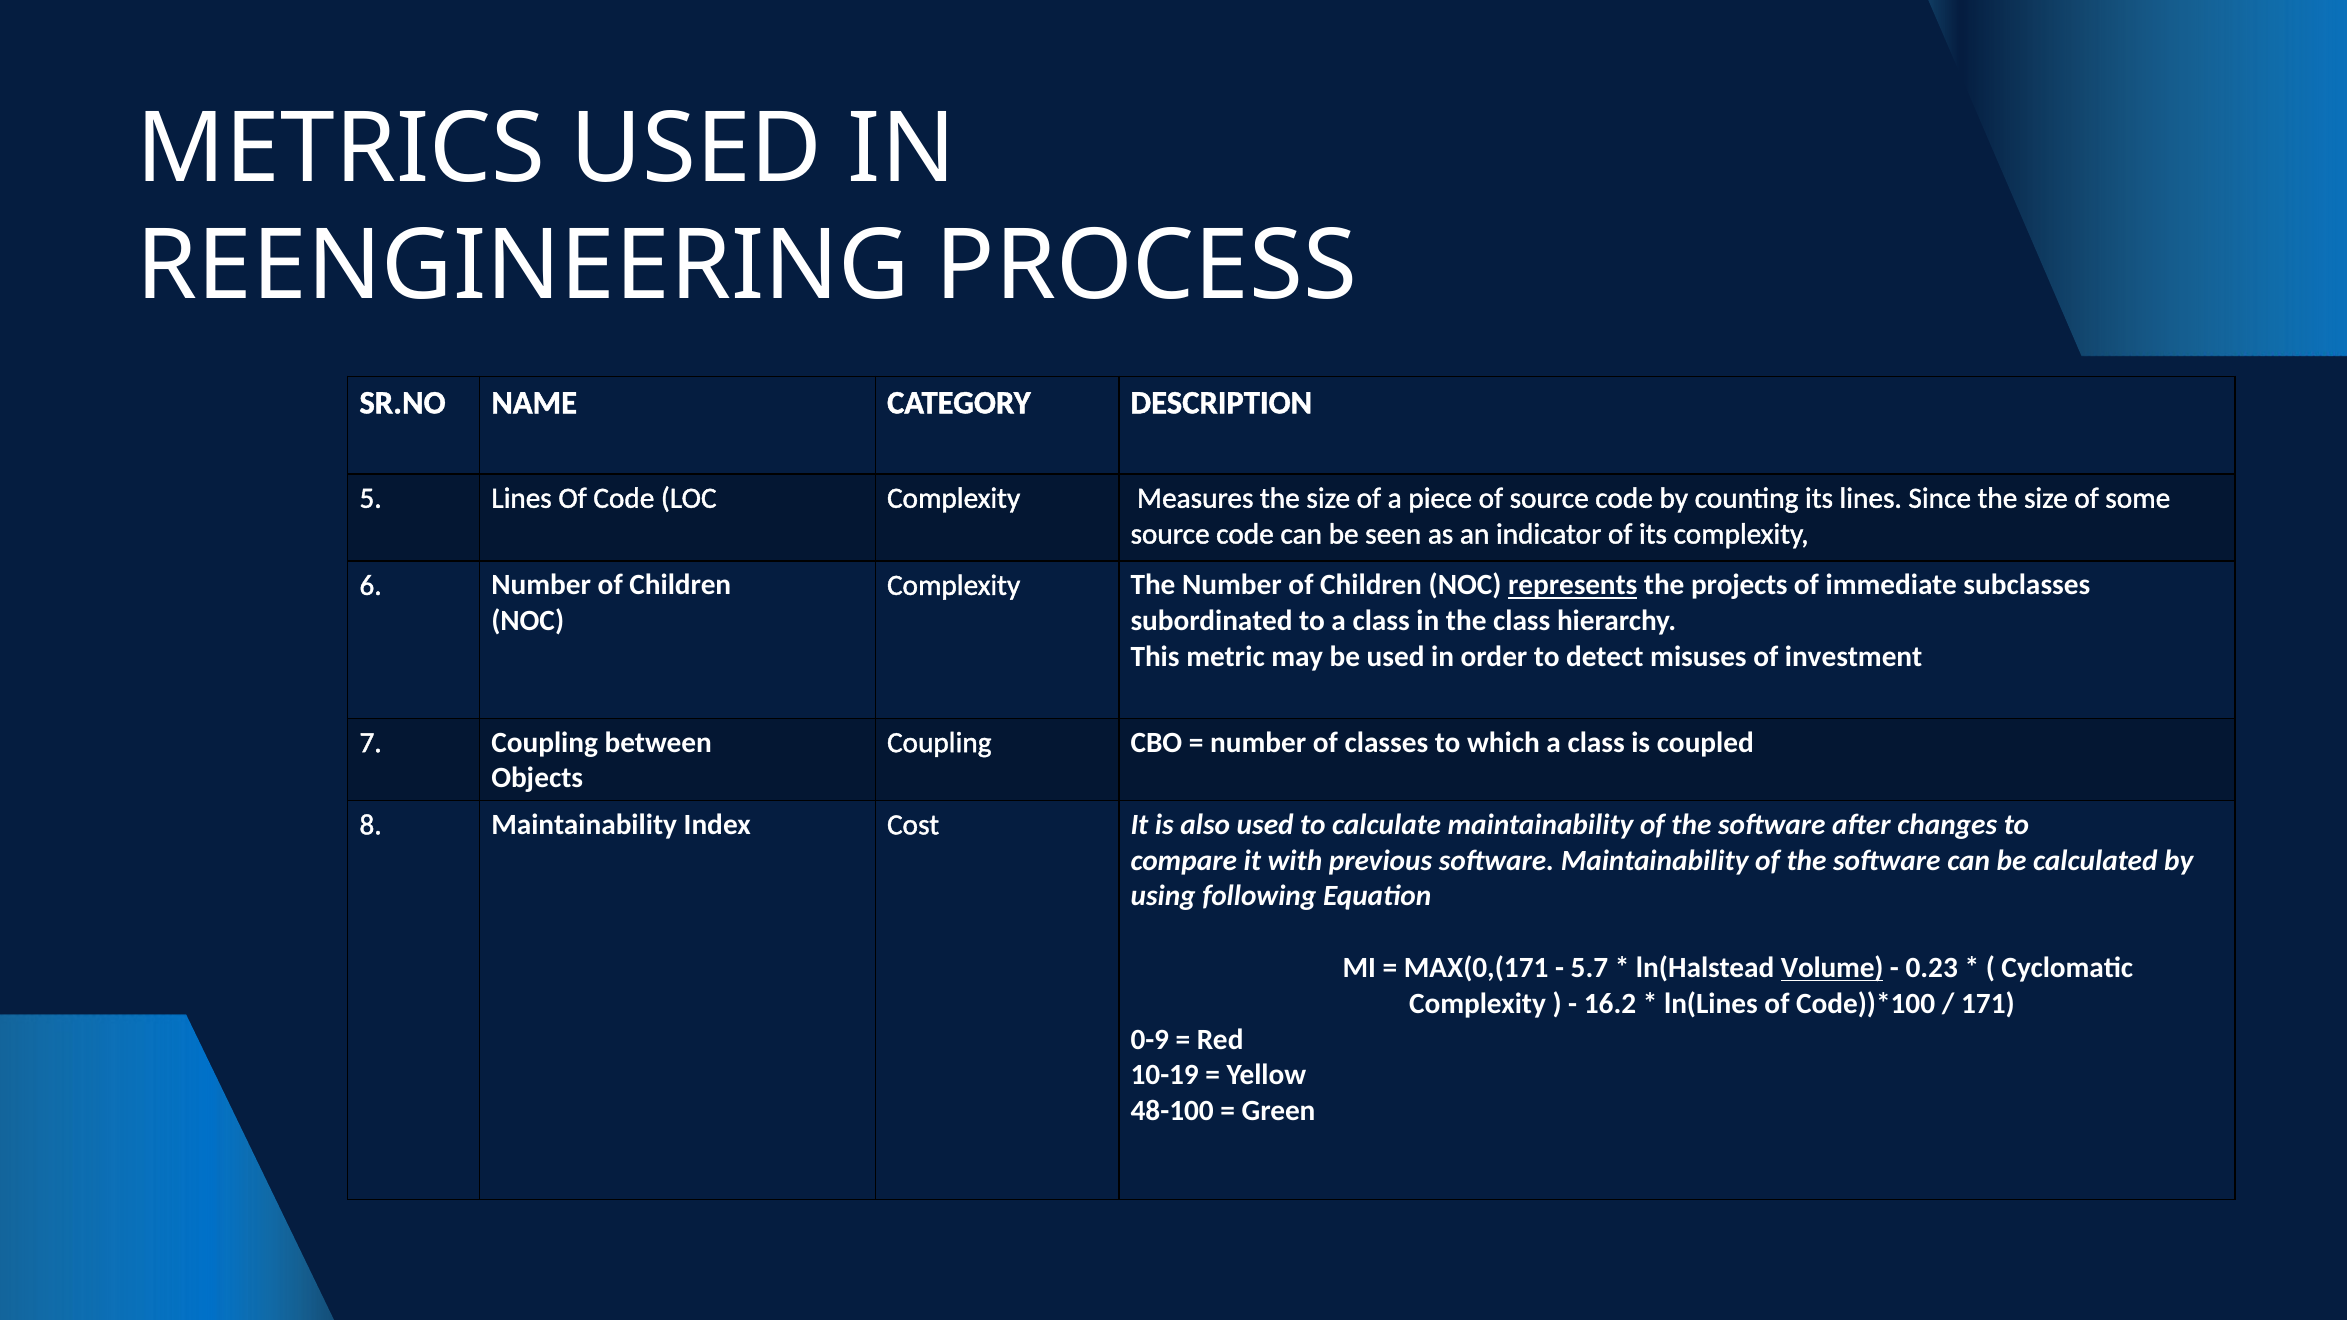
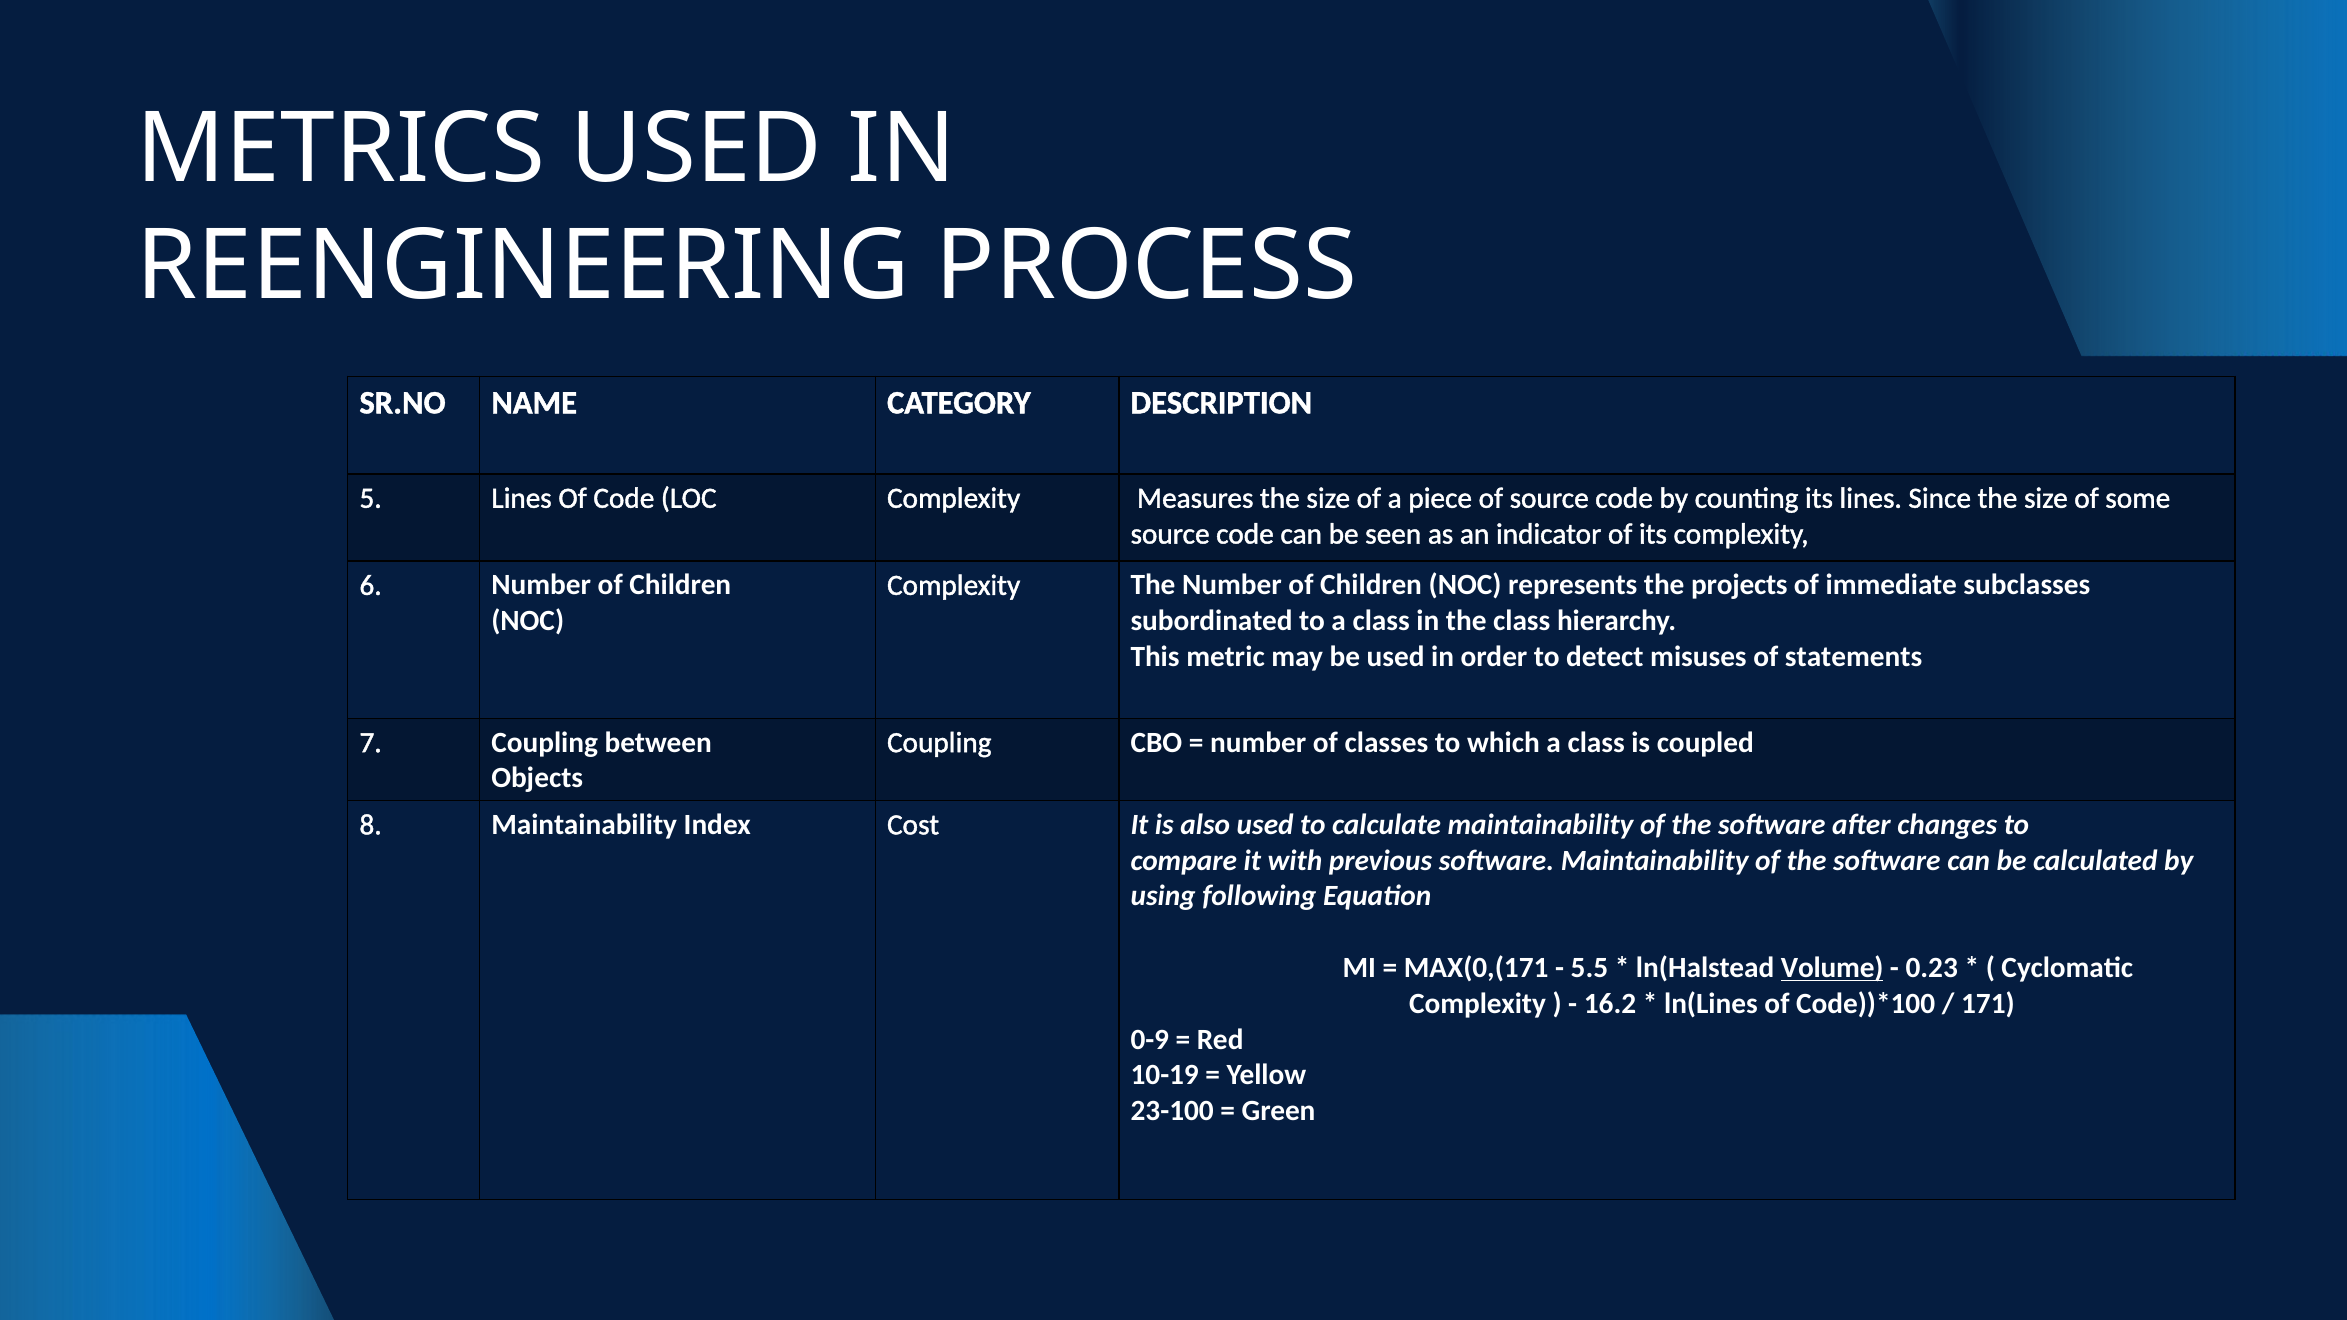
represents underline: present -> none
investment: investment -> statements
5.7: 5.7 -> 5.5
48-100: 48-100 -> 23-100
